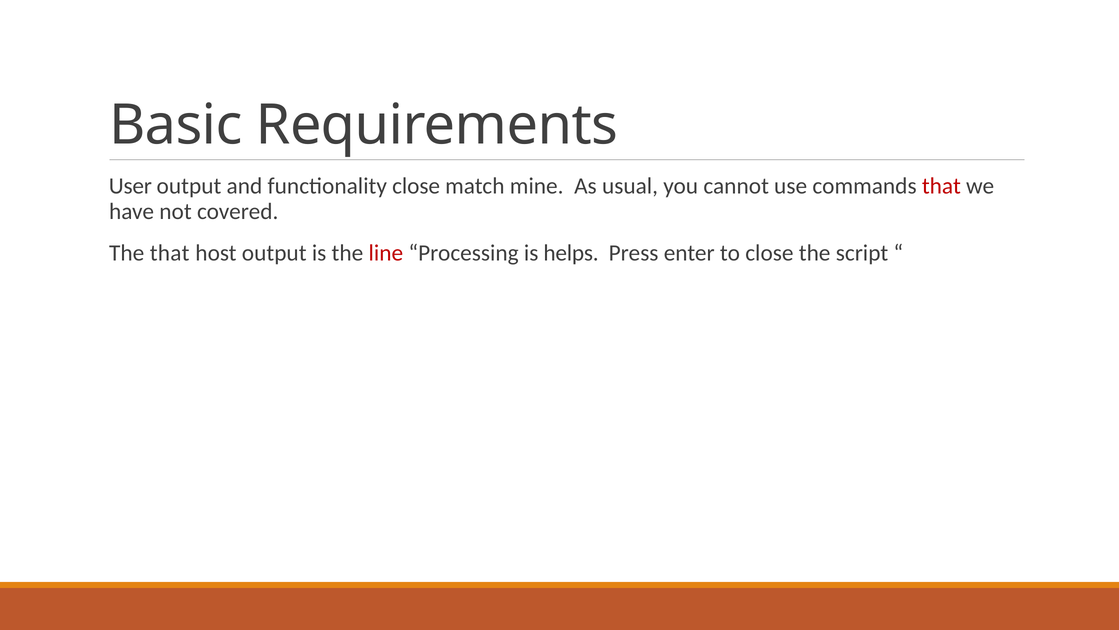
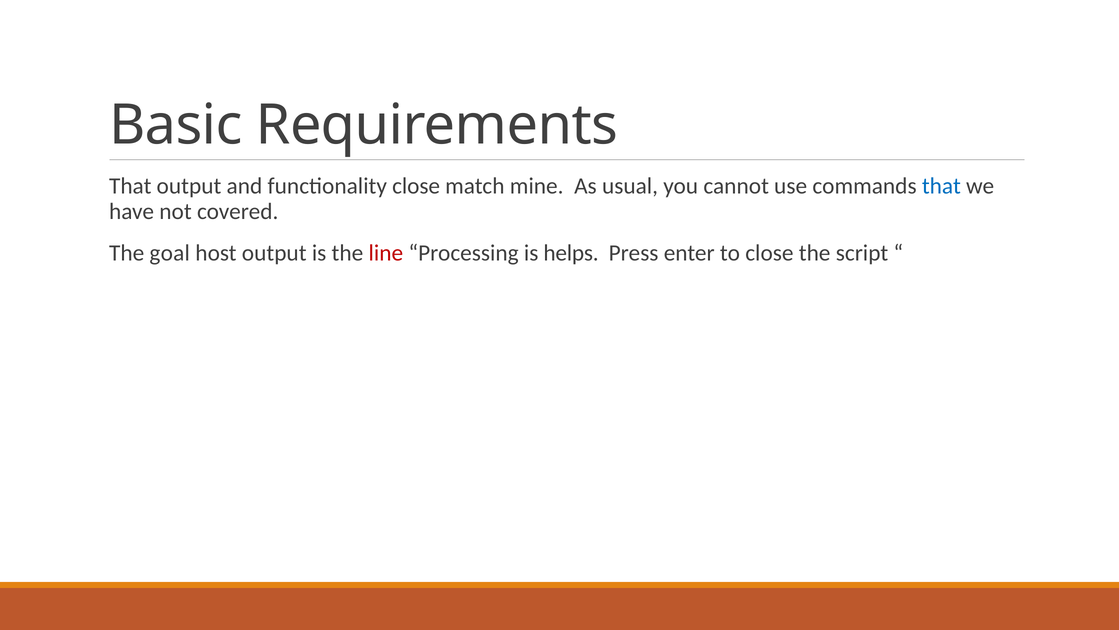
User at (130, 186): User -> That
that at (941, 186) colour: red -> blue
The that: that -> goal
